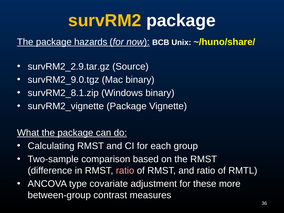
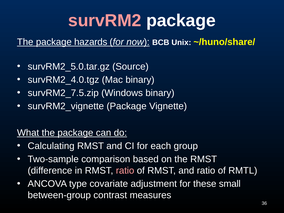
survRM2 colour: yellow -> pink
survRM2_2.9.tar.gz: survRM2_2.9.tar.gz -> survRM2_5.0.tar.gz
survRM2_9.0.tgz: survRM2_9.0.tgz -> survRM2_4.0.tgz
survRM2_8.1.zip: survRM2_8.1.zip -> survRM2_7.5.zip
more: more -> small
